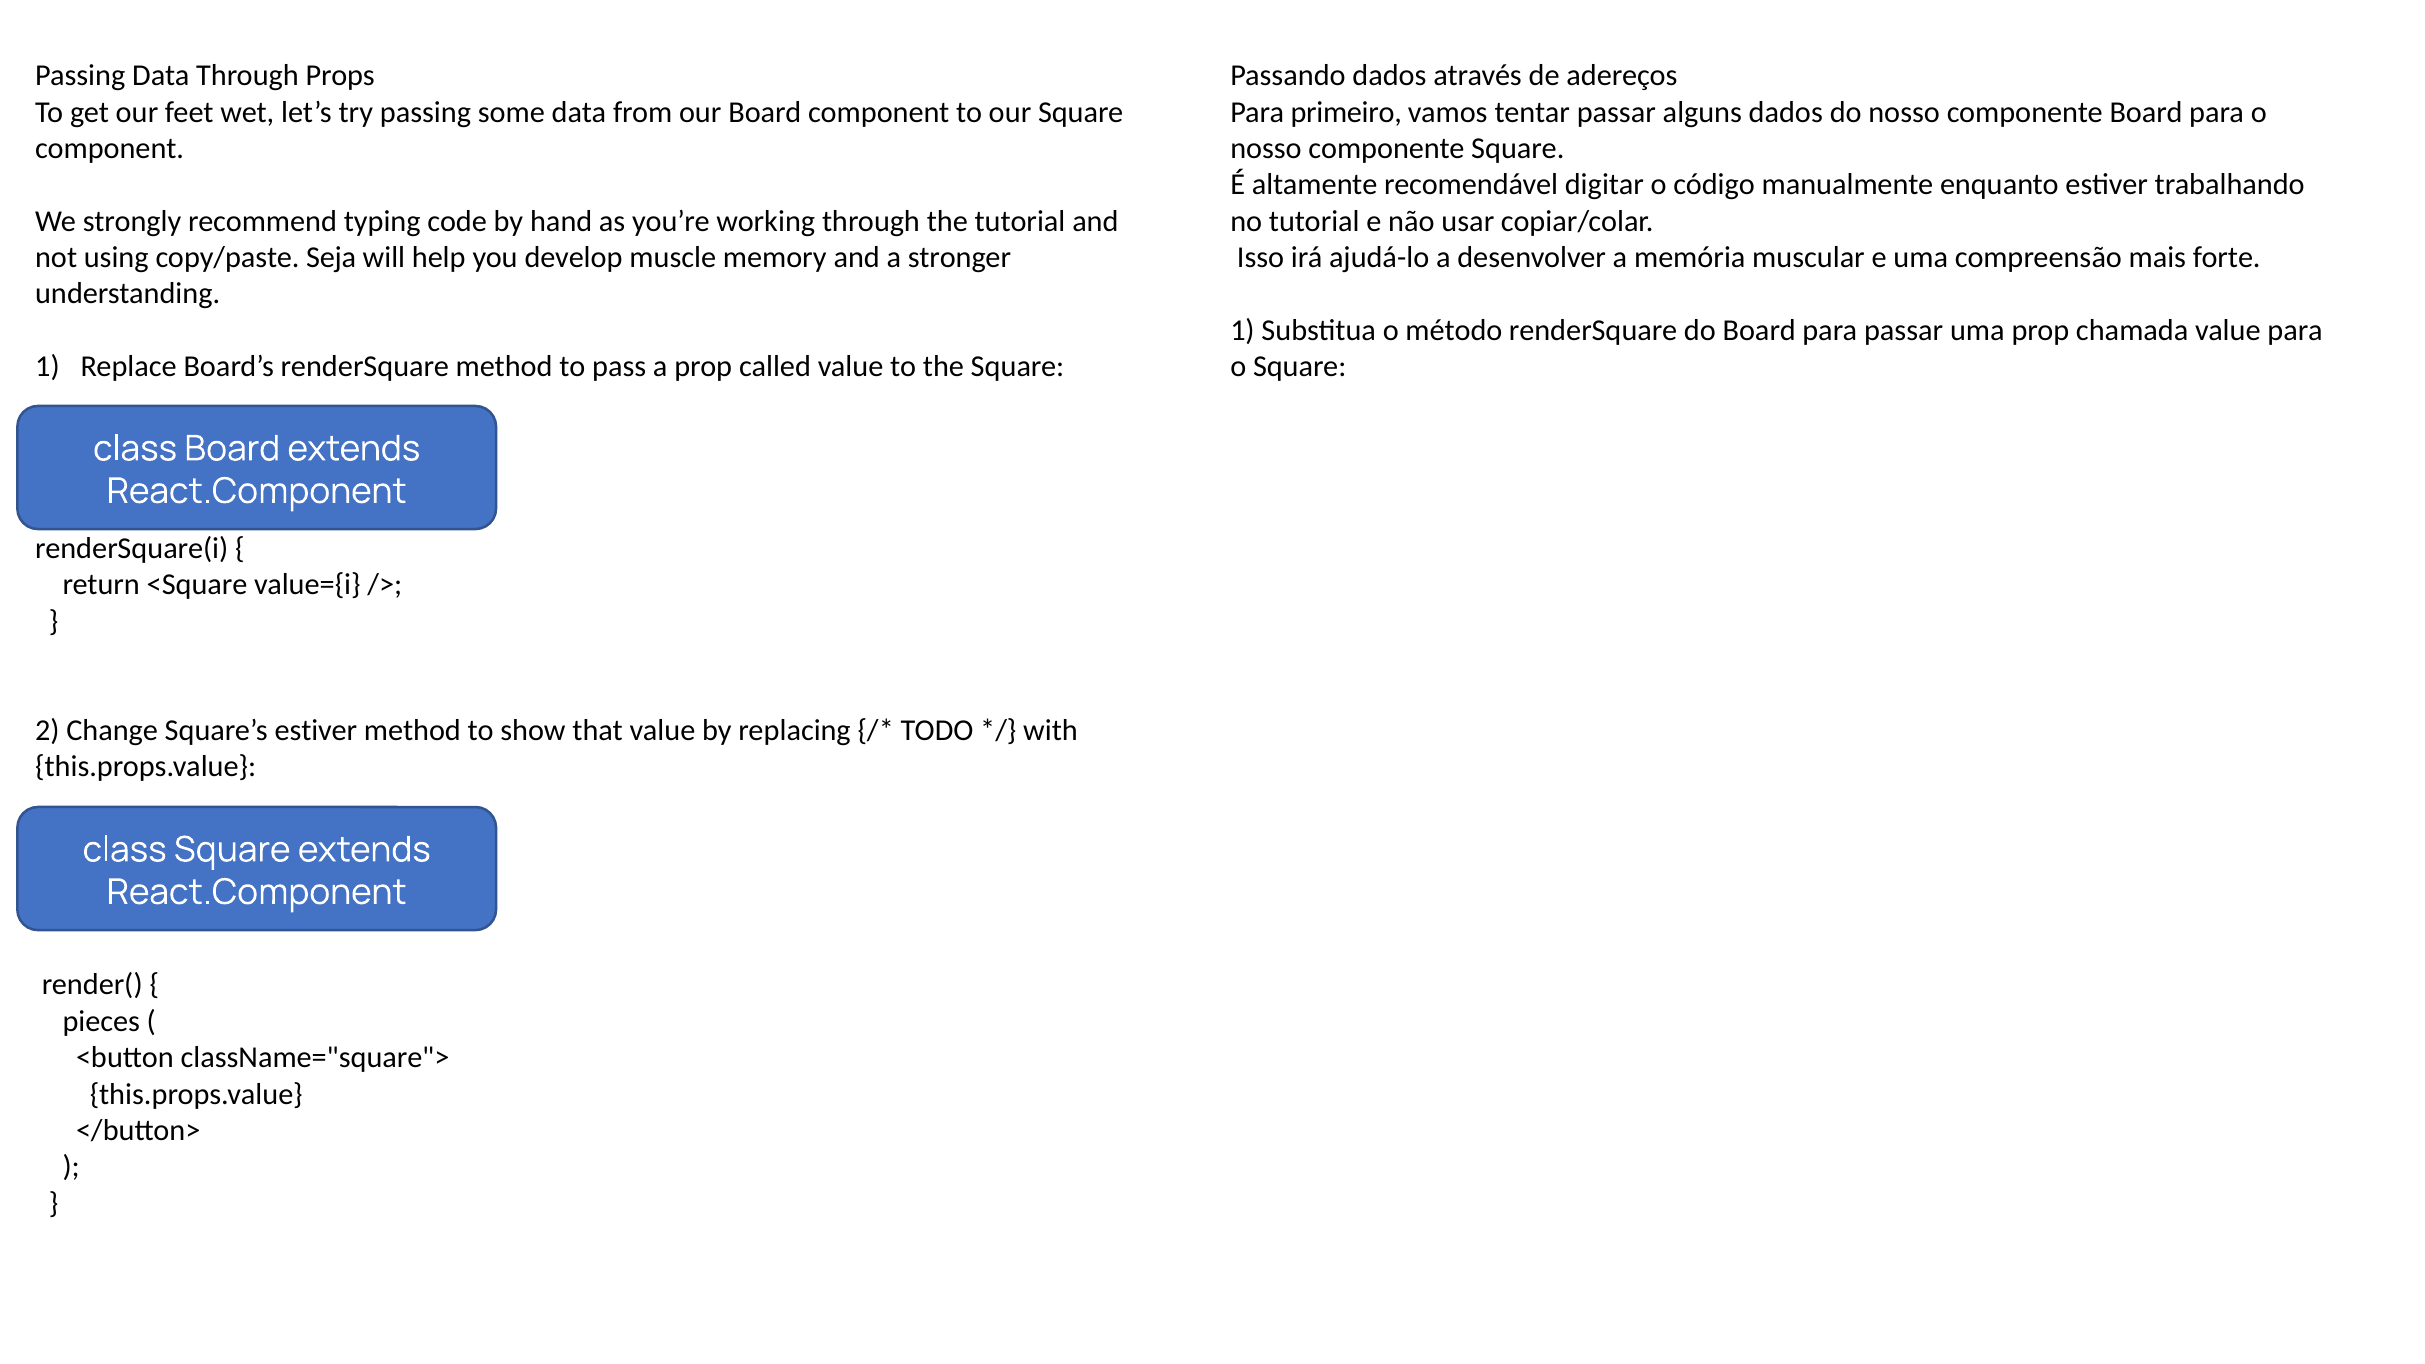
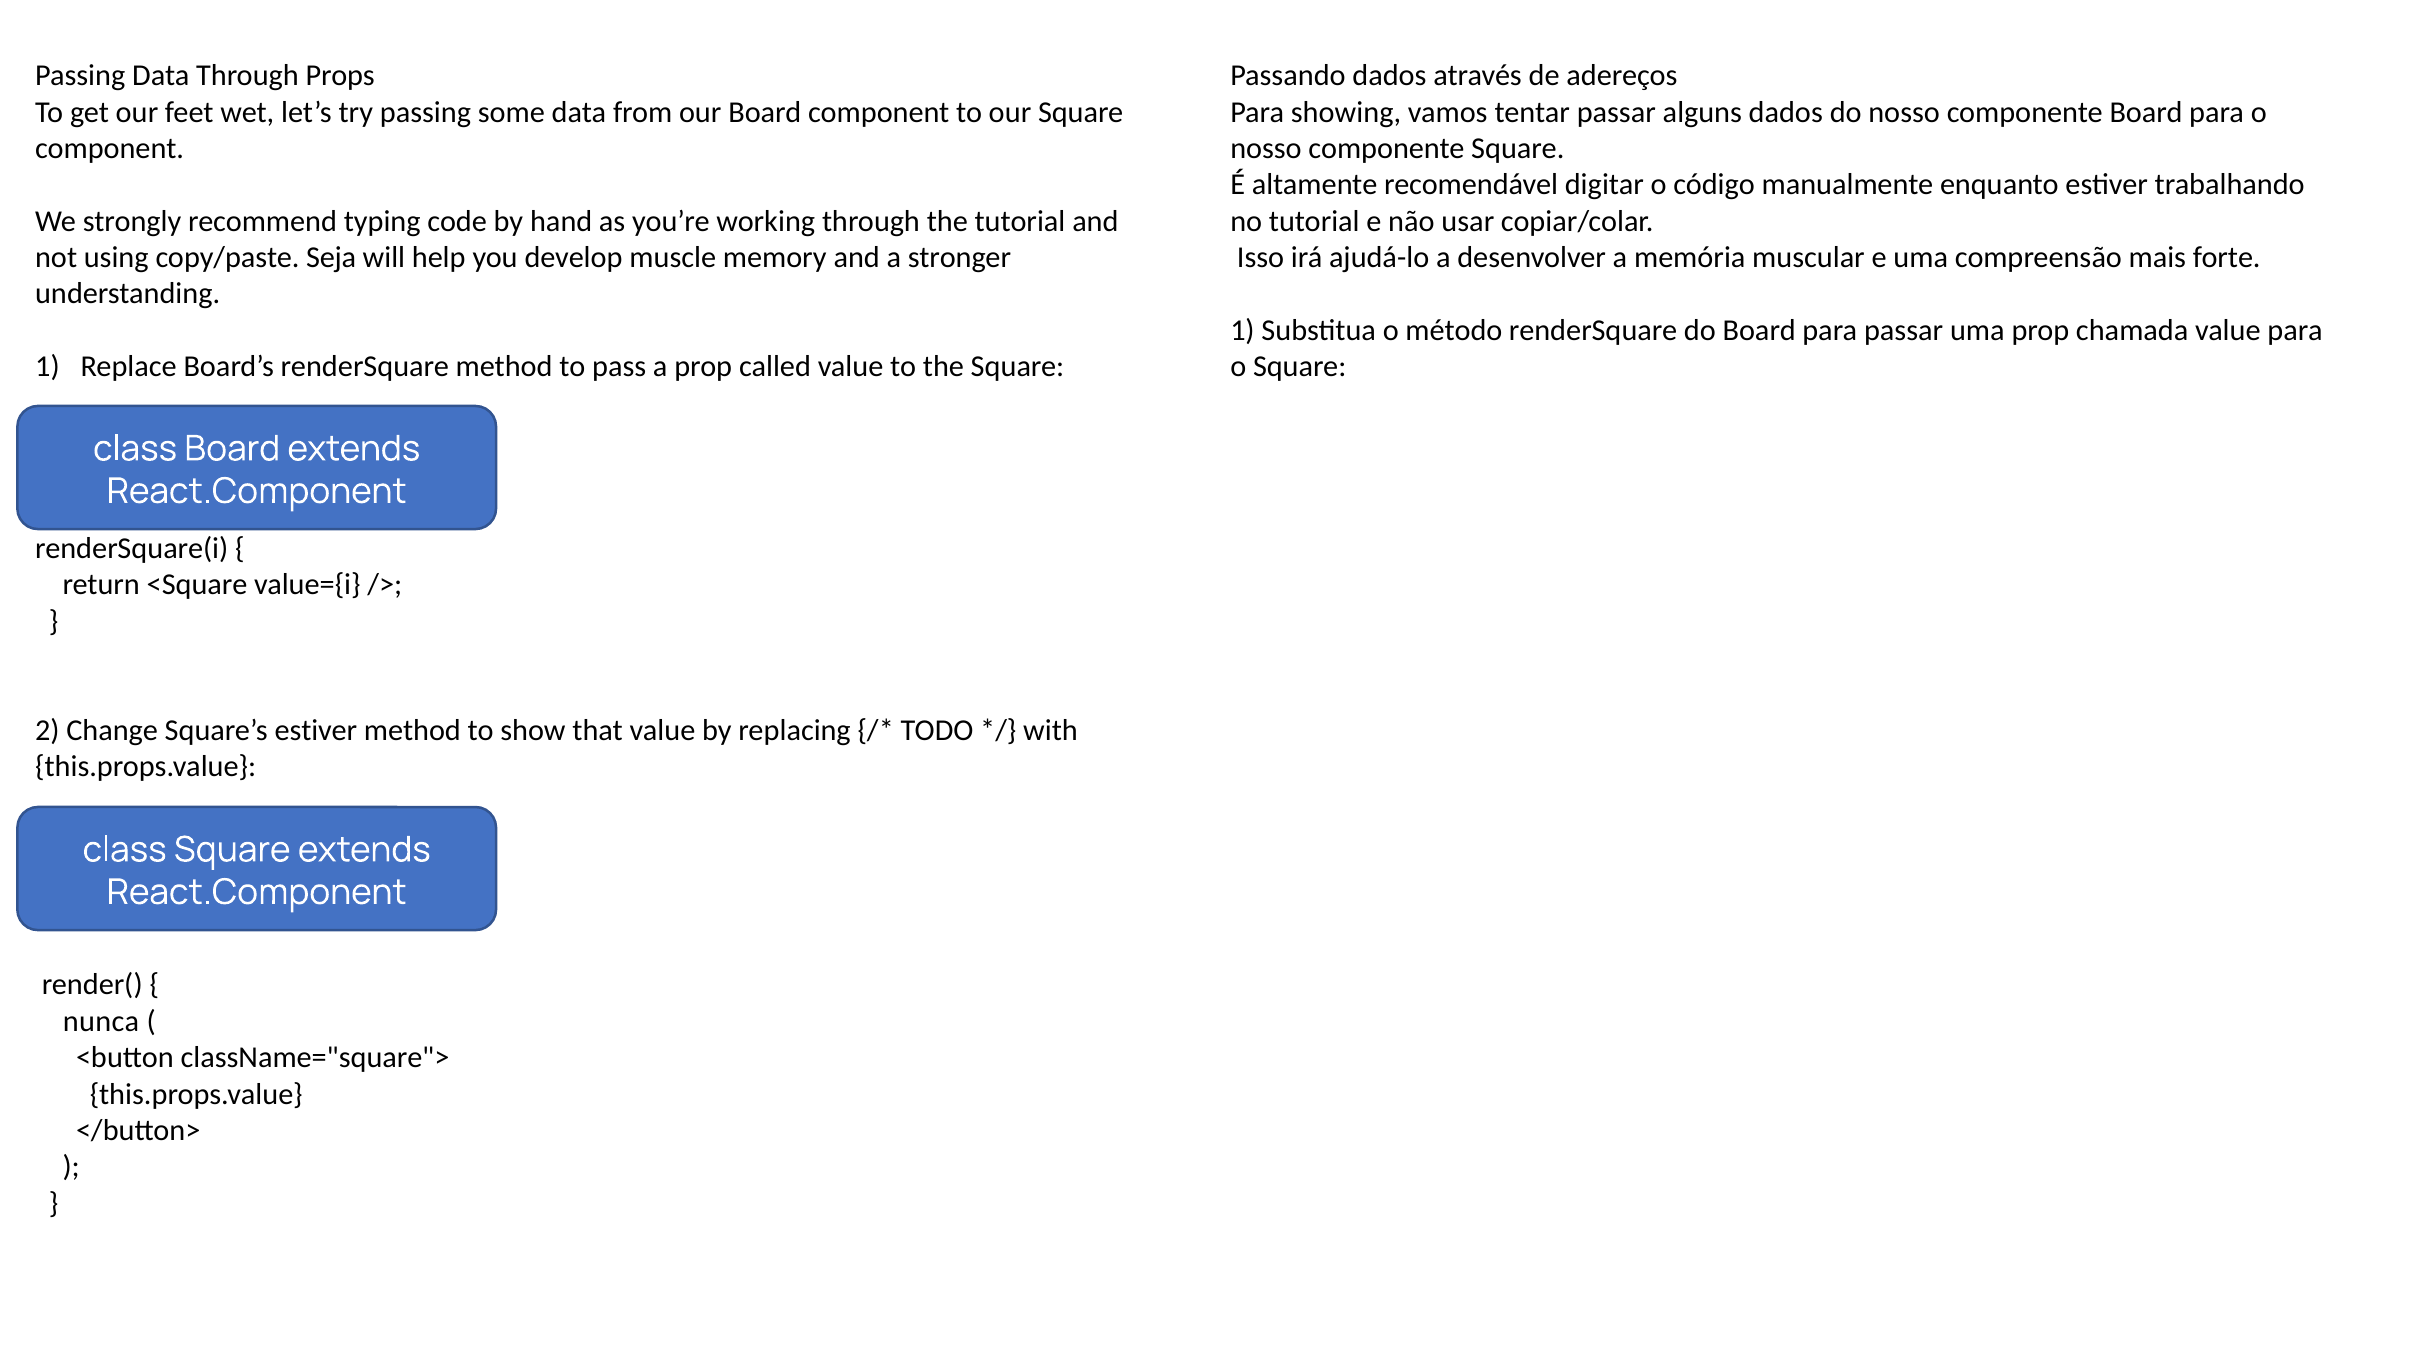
primeiro: primeiro -> showing
pieces: pieces -> nunca
